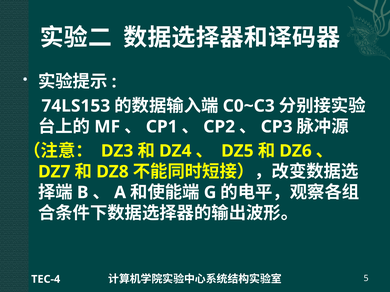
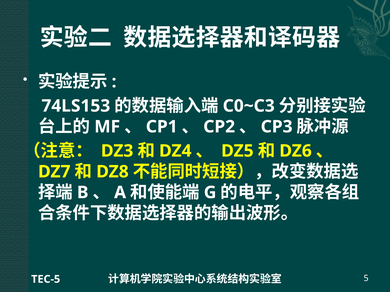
TEC-4: TEC-4 -> TEC-5
